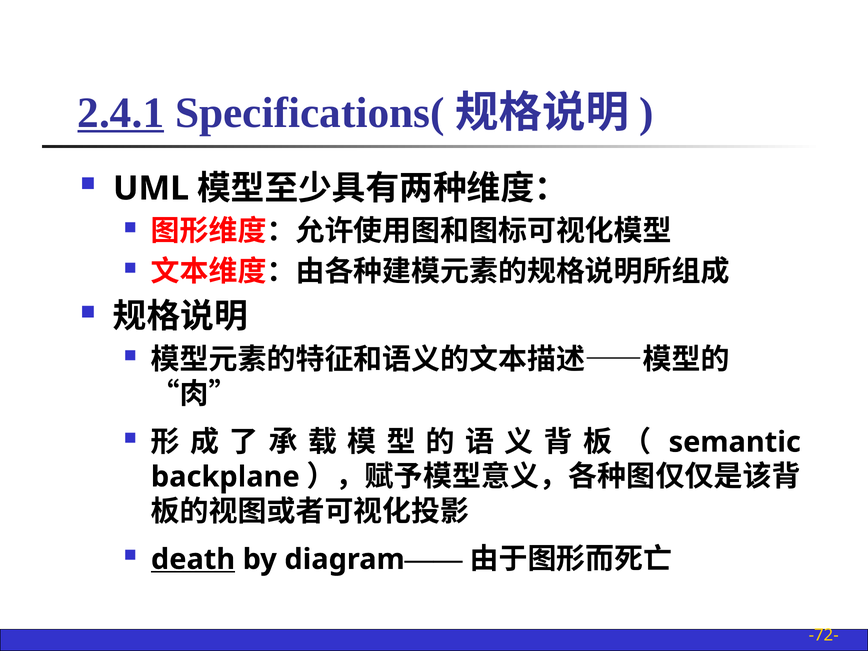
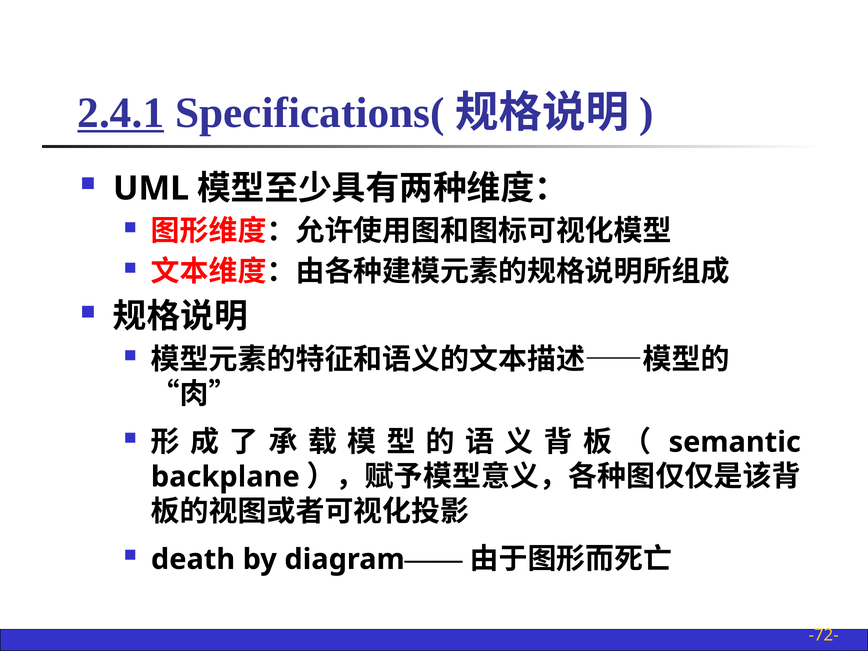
death underline: present -> none
